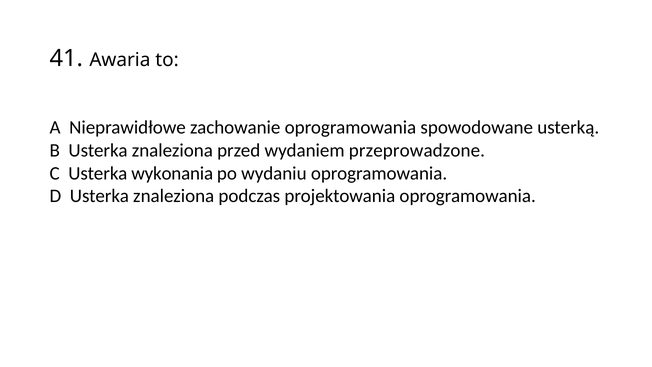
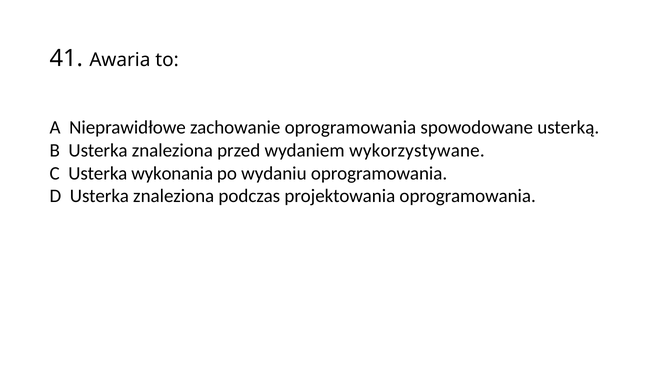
przeprowadzone: przeprowadzone -> wykorzystywane
